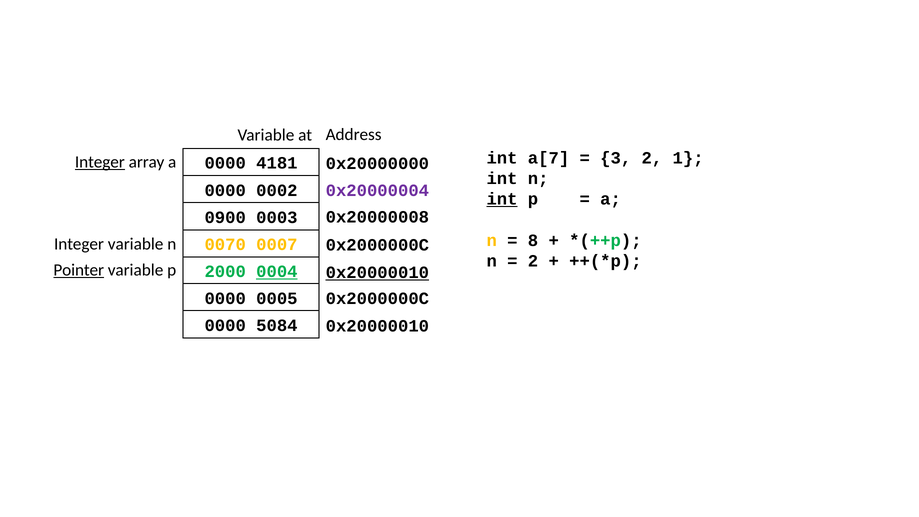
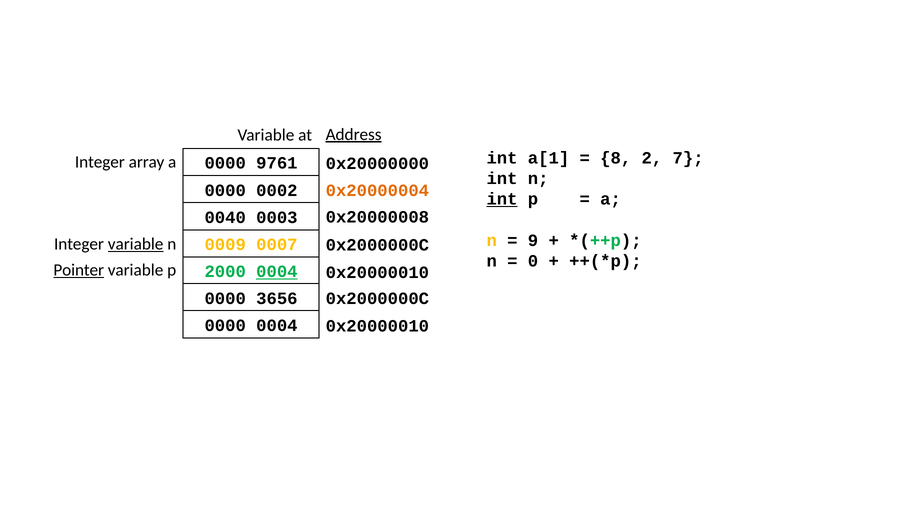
Address underline: none -> present
Integer at (100, 162) underline: present -> none
a[7: a[7 -> a[1
3: 3 -> 8
1: 1 -> 7
4181: 4181 -> 9761
0x20000004 colour: purple -> orange
0900: 0900 -> 0040
8: 8 -> 9
variable at (136, 244) underline: none -> present
0070: 0070 -> 0009
2 at (533, 261): 2 -> 0
0x20000010 at (377, 272) underline: present -> none
0005: 0005 -> 3656
0000 5084: 5084 -> 0004
